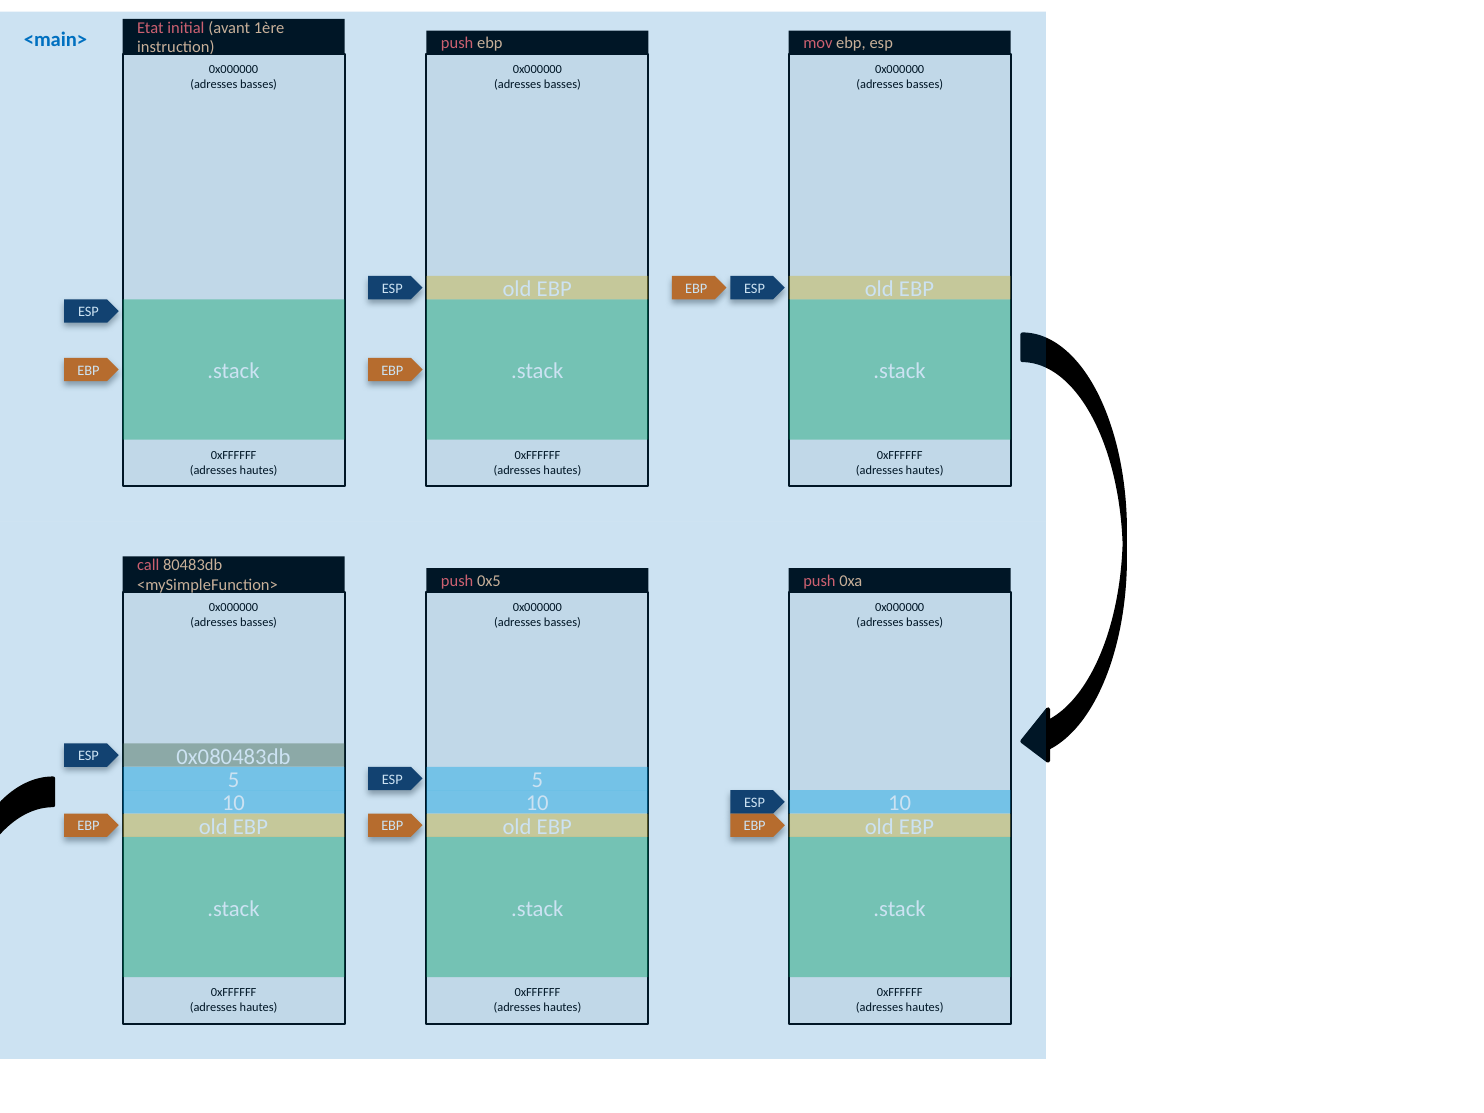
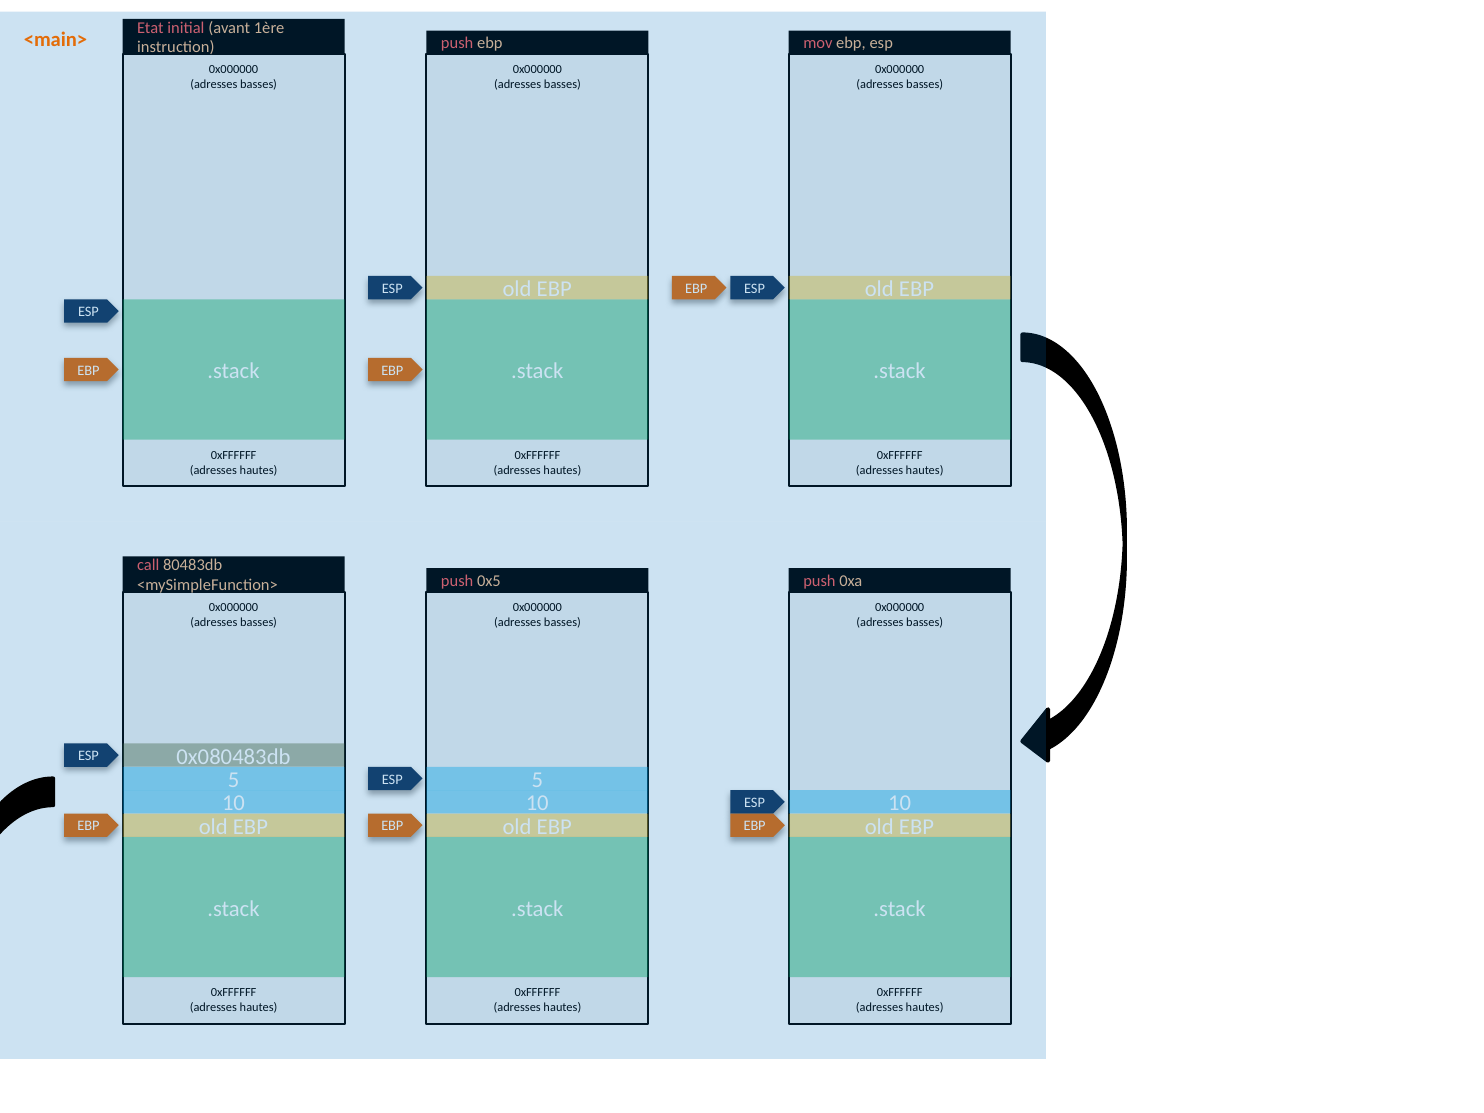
<main> colour: blue -> orange
